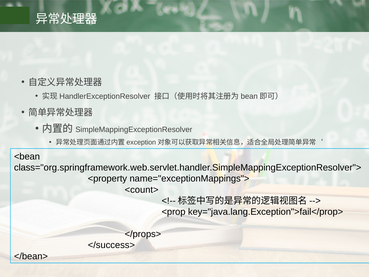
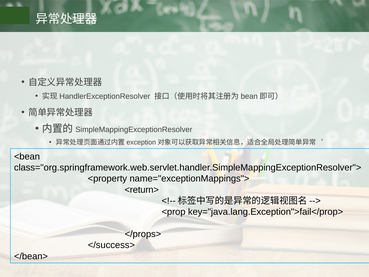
<count>: <count> -> <return>
